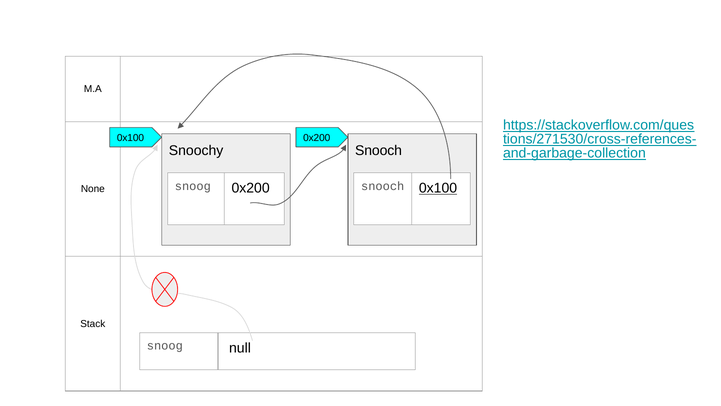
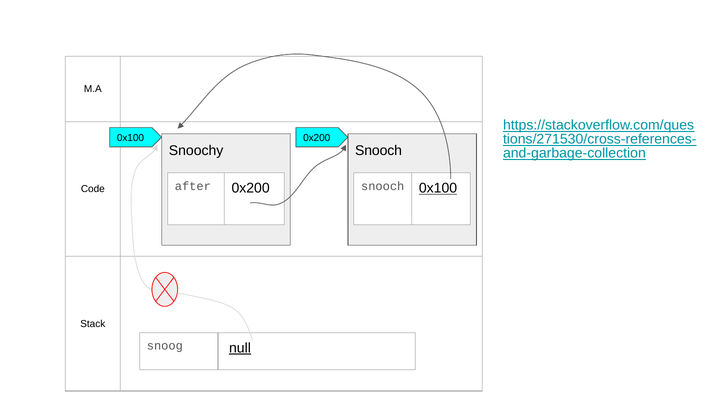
snoog at (193, 186): snoog -> after
None: None -> Code
null underline: none -> present
